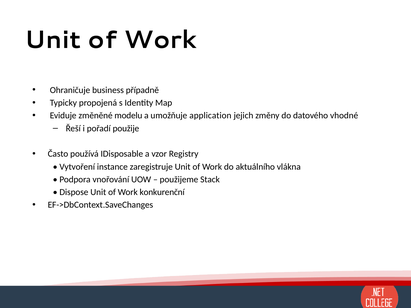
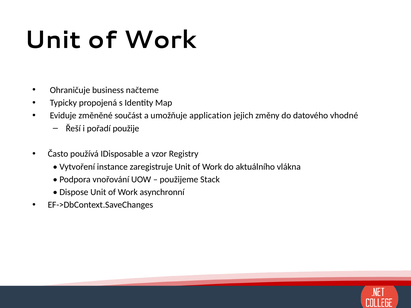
případně: případně -> načteme
modelu: modelu -> součást
konkurenční: konkurenční -> asynchronní
